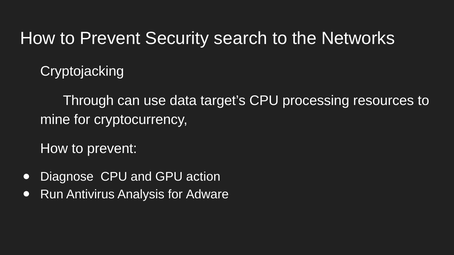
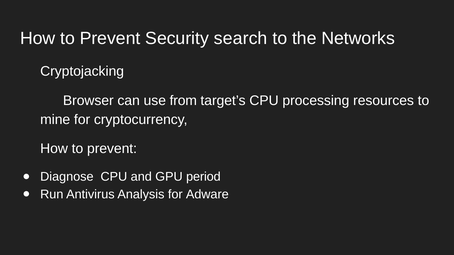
Through: Through -> Browser
data: data -> from
action: action -> period
